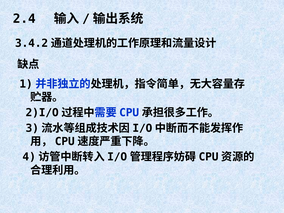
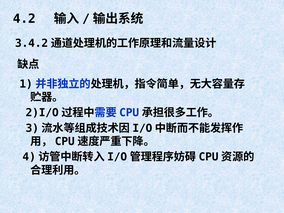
2.4: 2.4 -> 4.2
